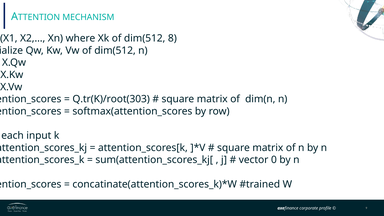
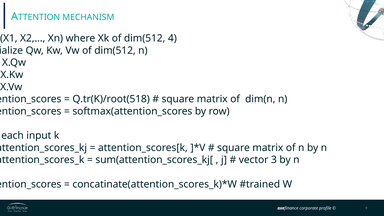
8: 8 -> 4
Q.tr(K)/root(303: Q.tr(K)/root(303 -> Q.tr(K)/root(518
0: 0 -> 3
